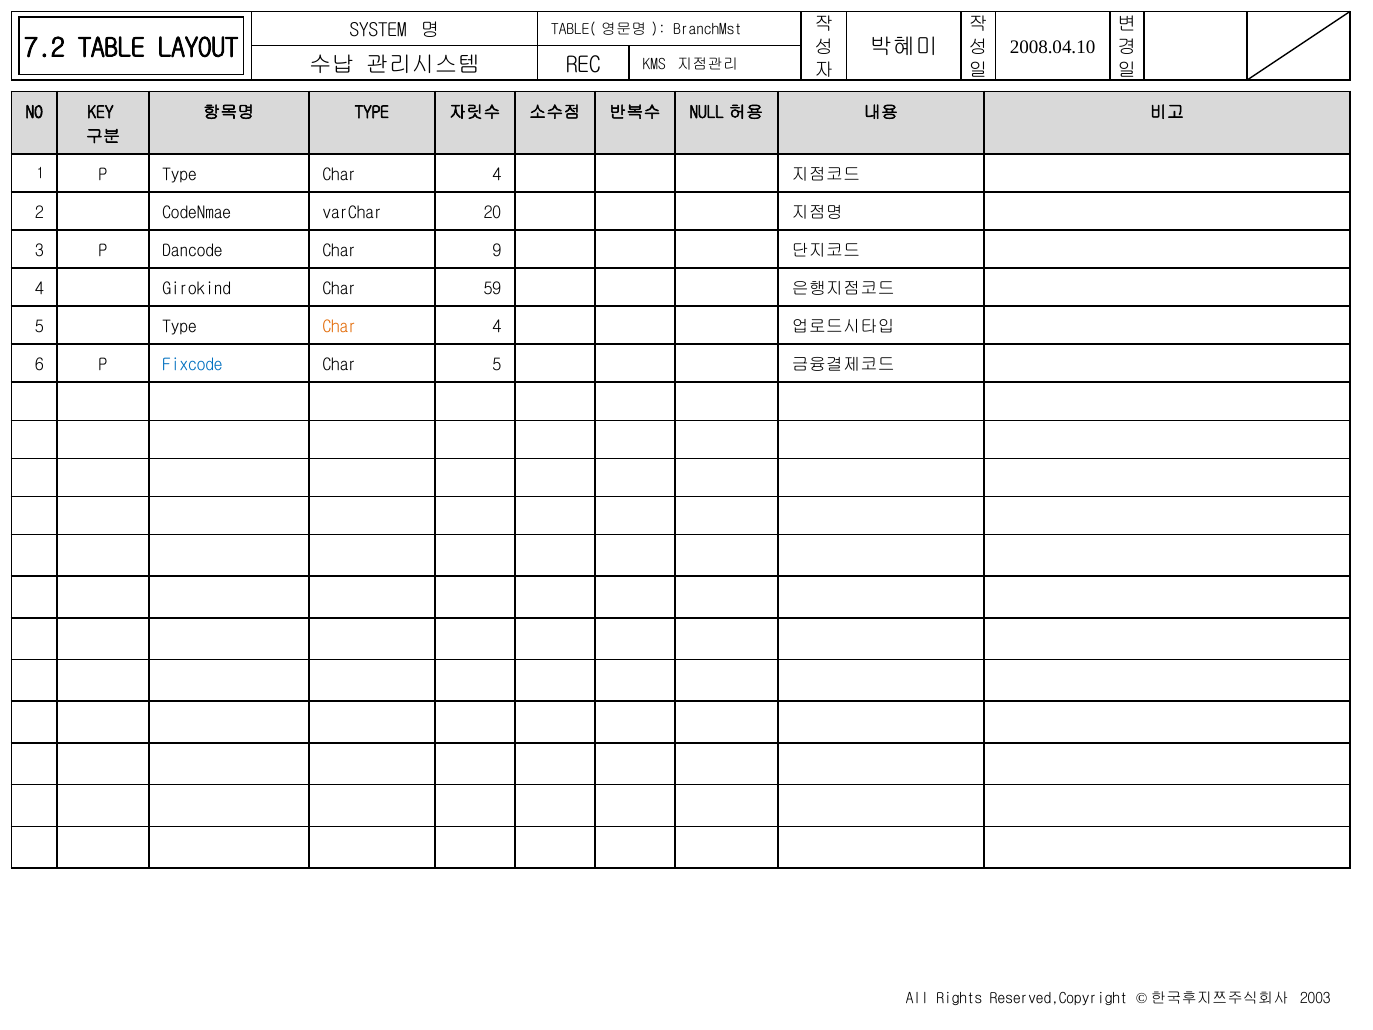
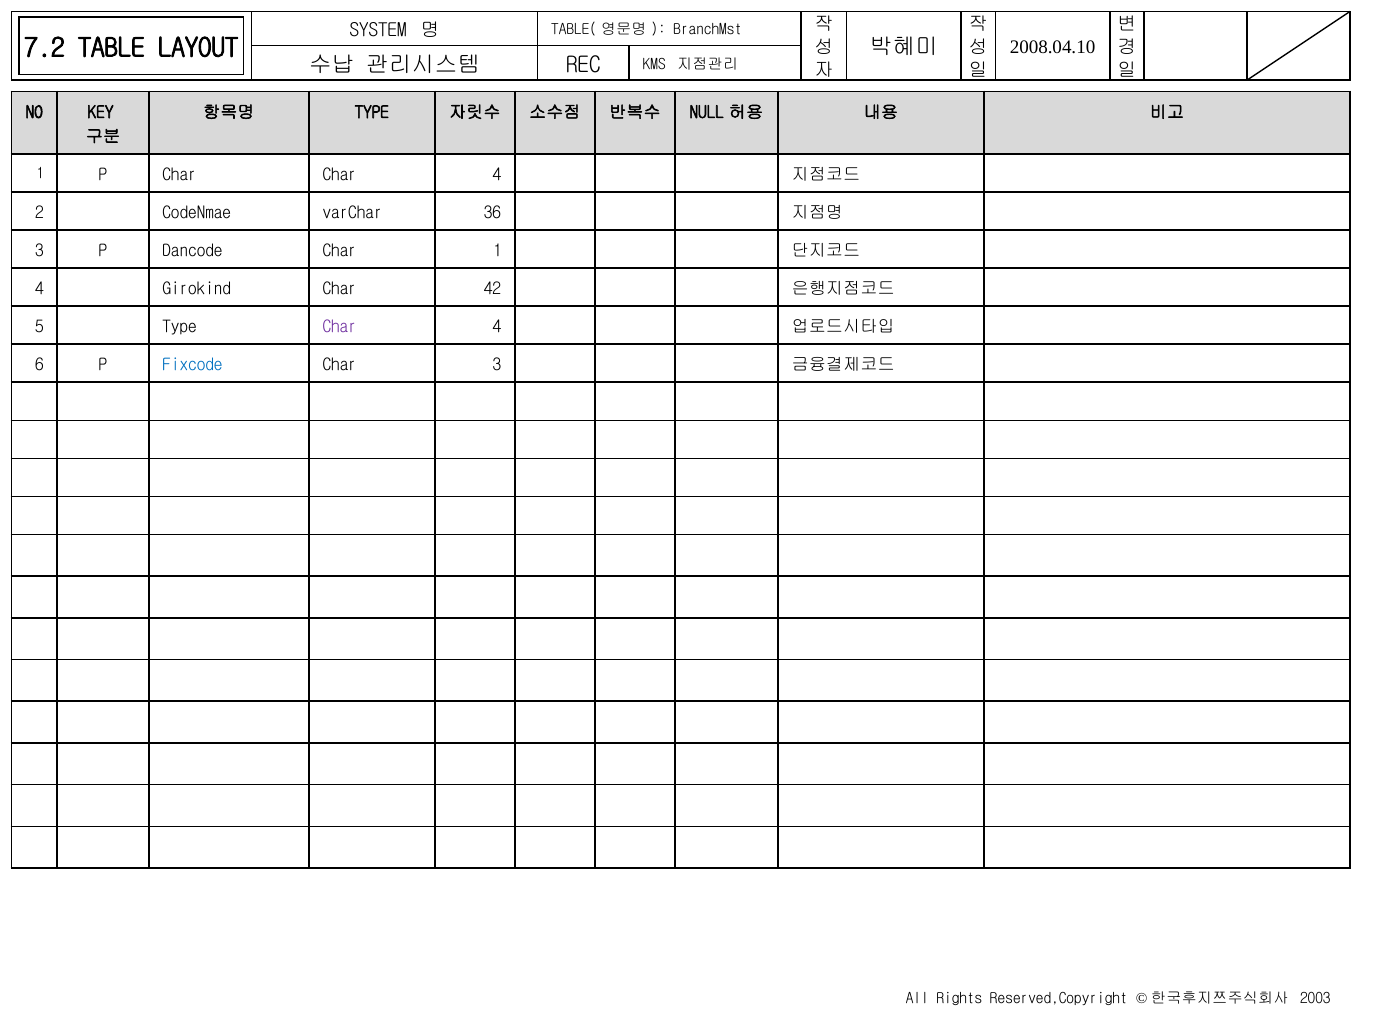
P Type: Type -> Char
20: 20 -> 36
Char 9: 9 -> 1
59: 59 -> 42
Char at (340, 327) colour: orange -> purple
Char 5: 5 -> 3
